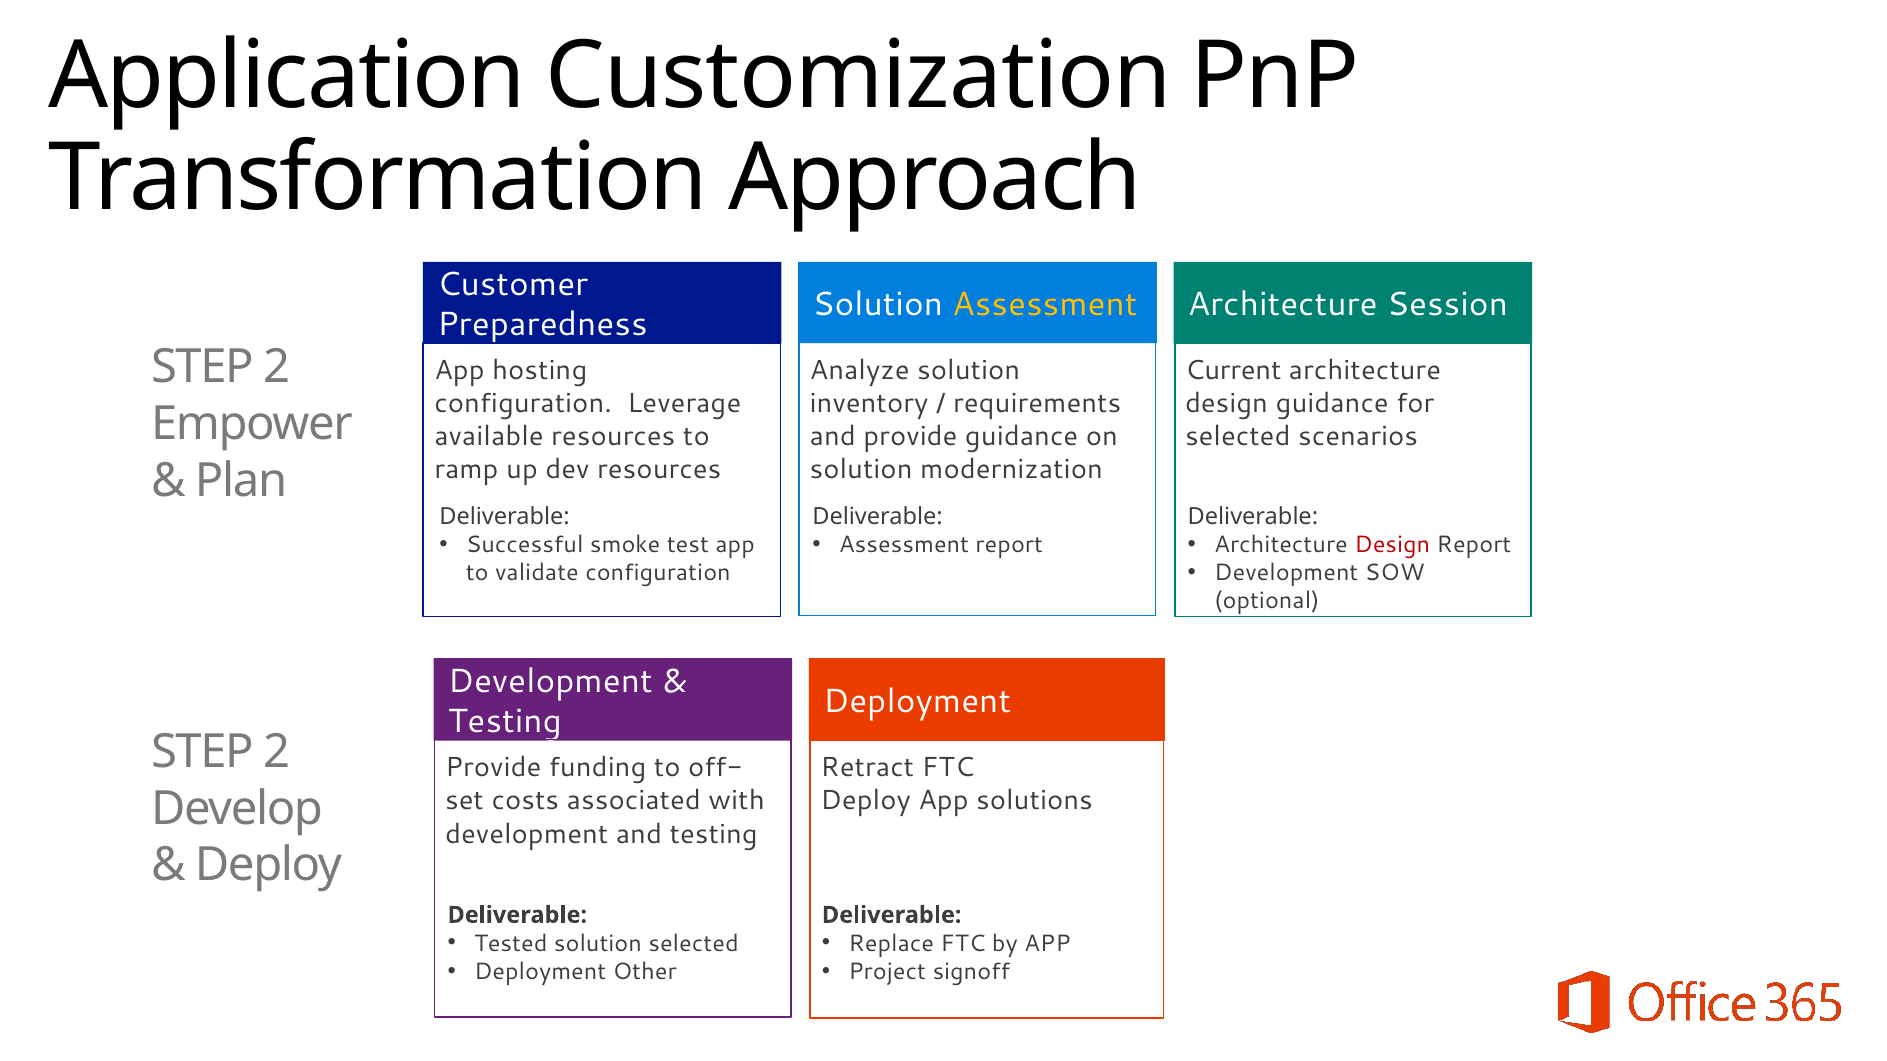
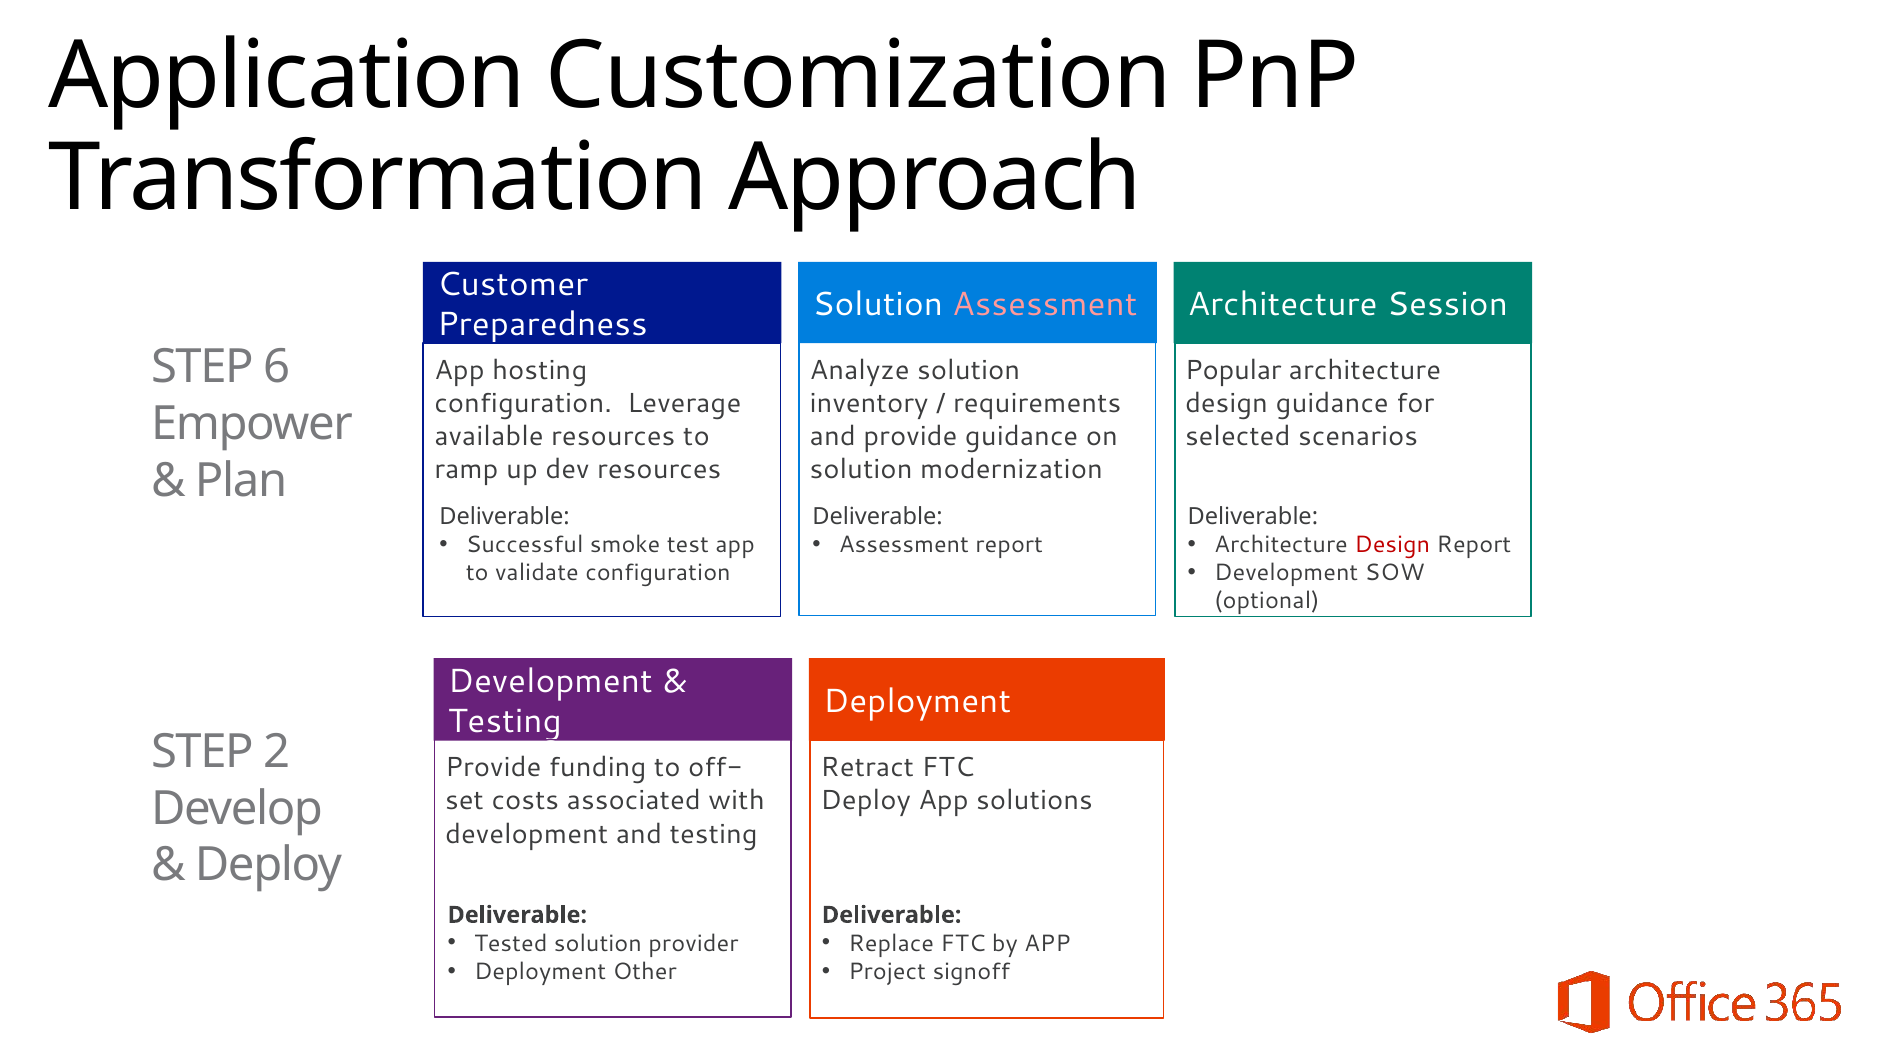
Assessment at (1045, 305) colour: yellow -> pink
2 at (277, 368): 2 -> 6
Current: Current -> Popular
solution selected: selected -> provider
